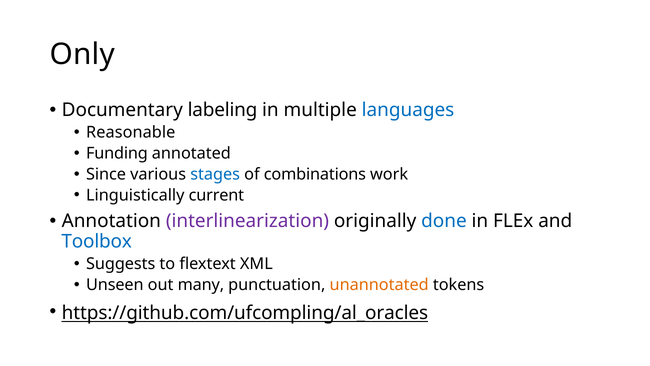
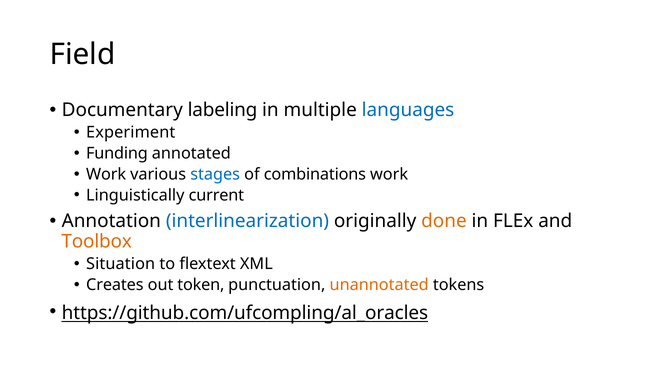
Only: Only -> Field
Reasonable: Reasonable -> Experiment
Since at (106, 174): Since -> Work
interlinearization colour: purple -> blue
done colour: blue -> orange
Toolbox colour: blue -> orange
Suggests: Suggests -> Situation
Unseen: Unseen -> Creates
many: many -> token
